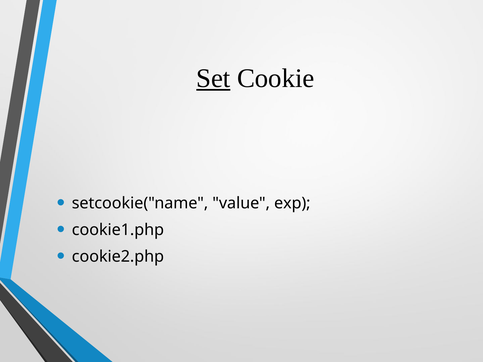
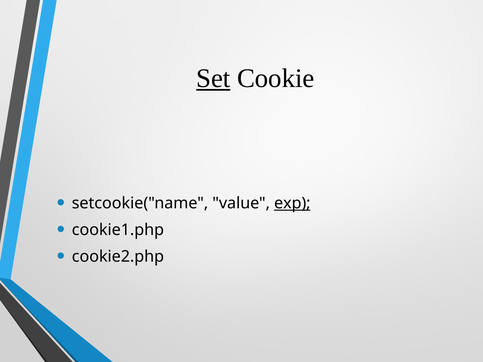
exp underline: none -> present
